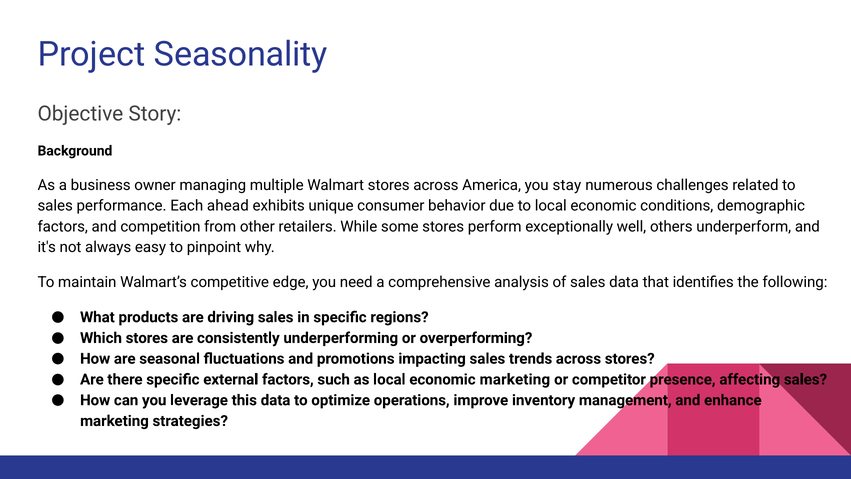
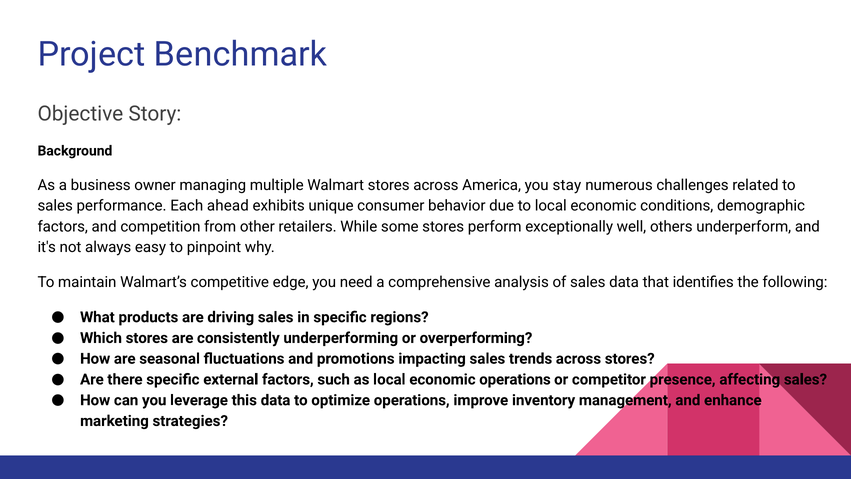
Seasonality: Seasonality -> Benchmark
economic marketing: marketing -> operations
